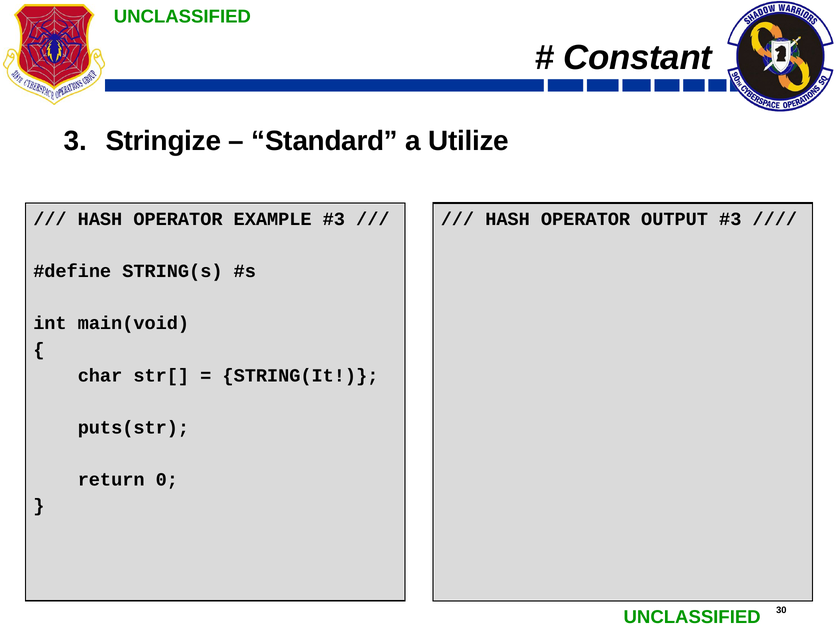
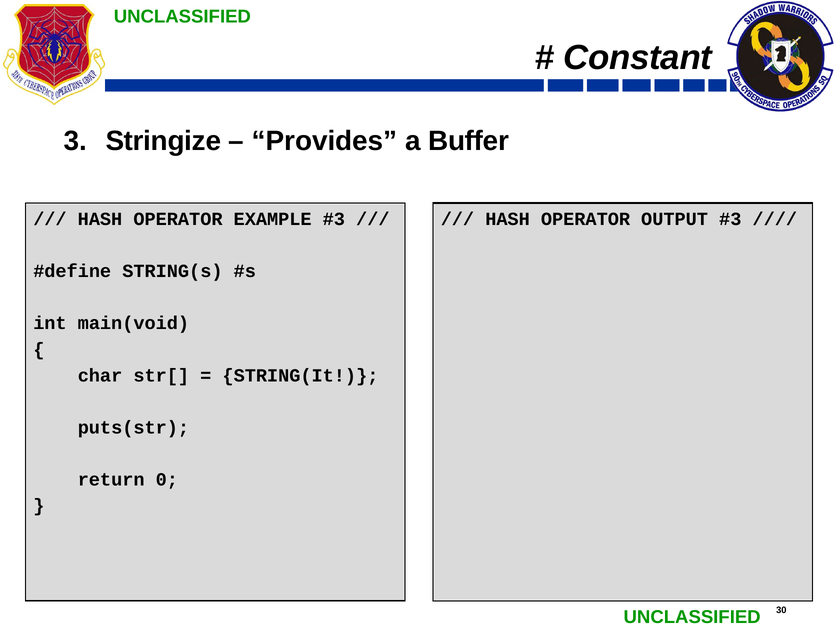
Standard: Standard -> Provides
Utilize: Utilize -> Buffer
